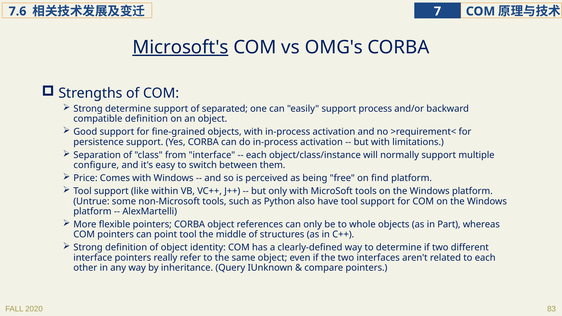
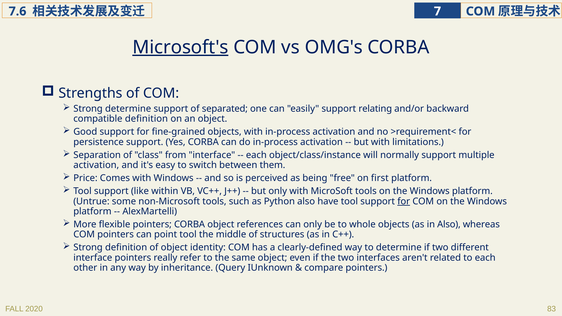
process: process -> relating
configure at (96, 165): configure -> activation
find: find -> first
for at (404, 201) underline: none -> present
in Part: Part -> Also
